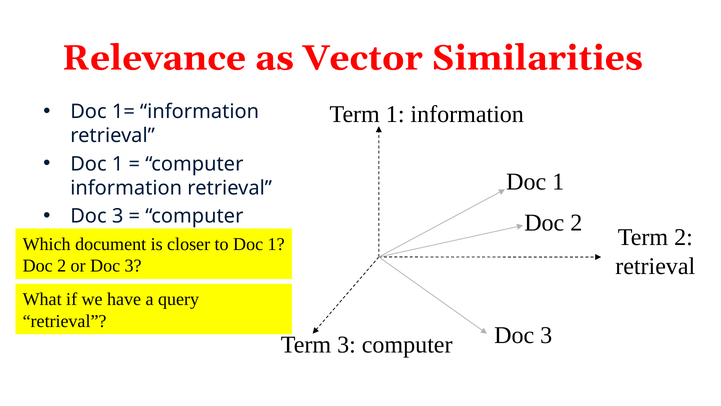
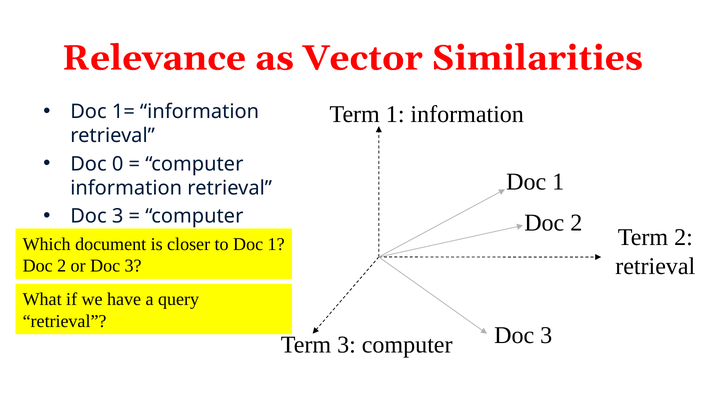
1 at (118, 164): 1 -> 0
